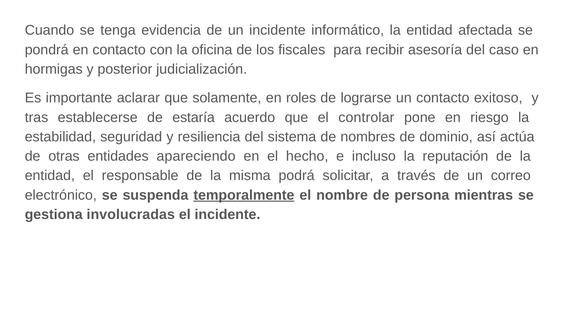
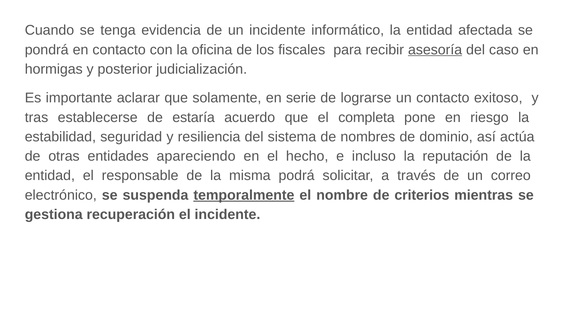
asesoría underline: none -> present
roles: roles -> serie
controlar: controlar -> completa
persona: persona -> criterios
involucradas: involucradas -> recuperación
